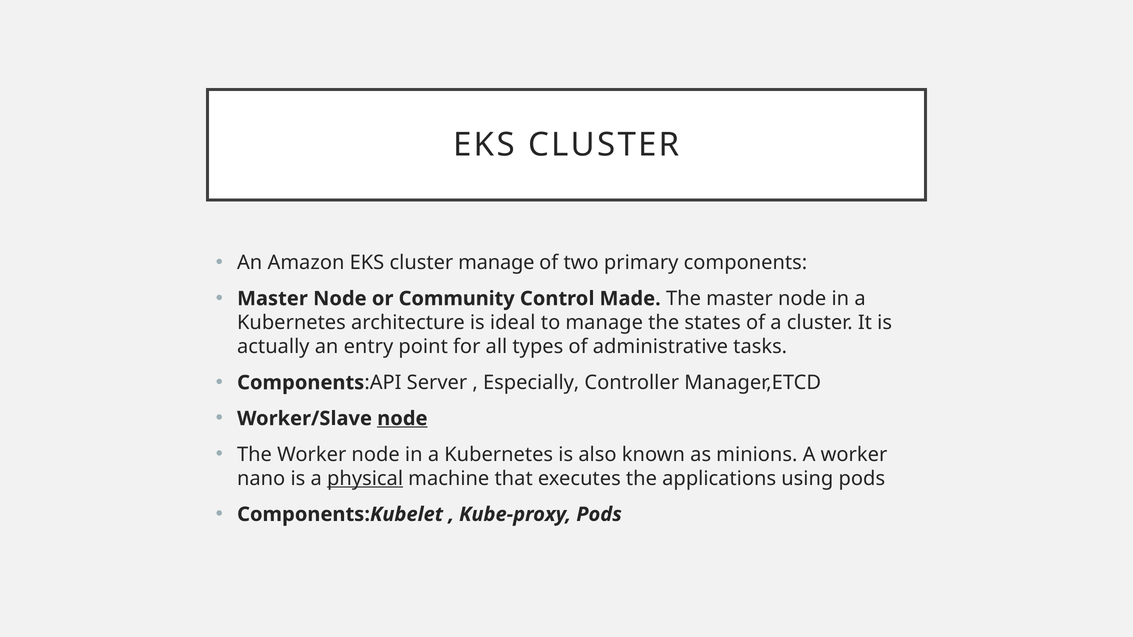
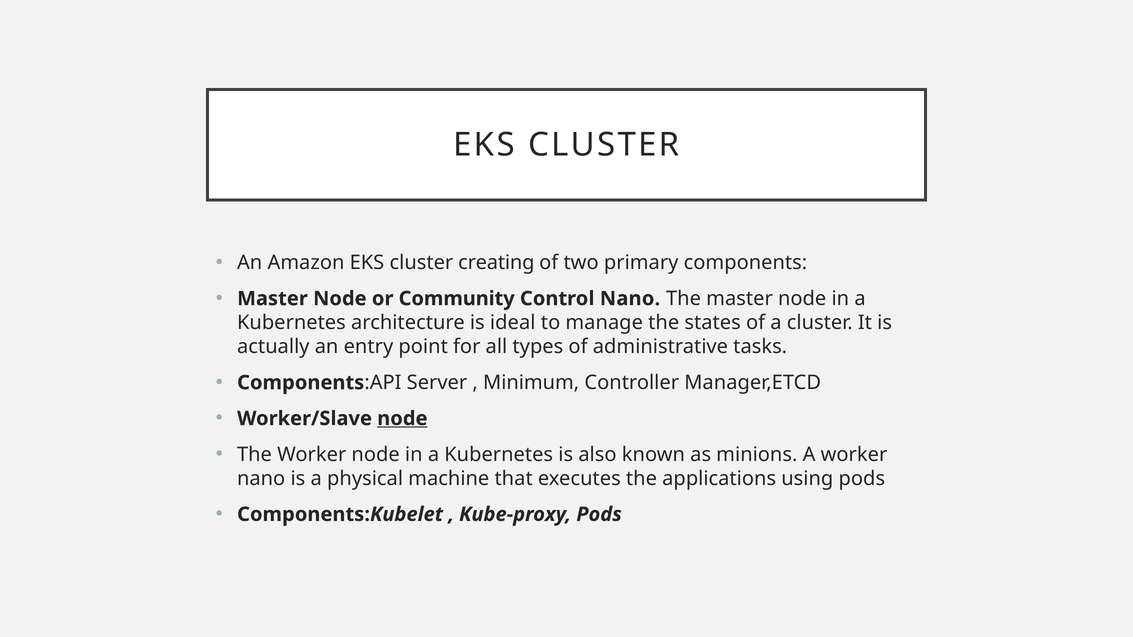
cluster manage: manage -> creating
Control Made: Made -> Nano
Especially: Especially -> Minimum
physical underline: present -> none
